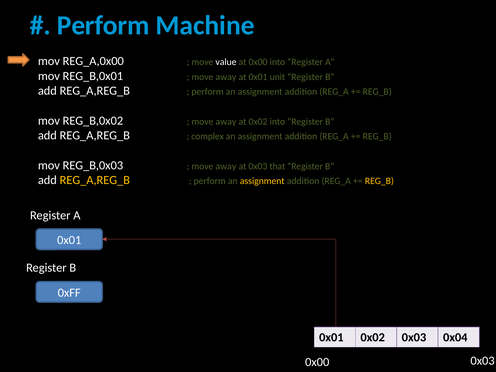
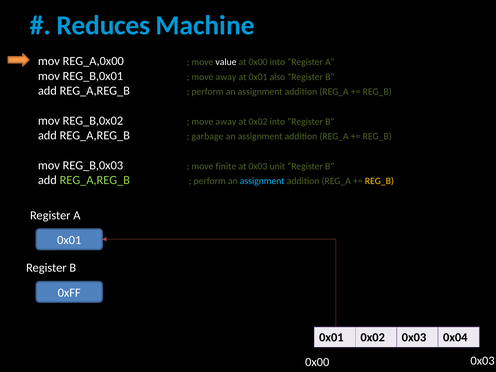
Perform at (103, 26): Perform -> Reduces
unit: unit -> also
complex: complex -> garbage
away at (226, 166): away -> finite
that: that -> unit
REG_A,REG_B at (95, 180) colour: yellow -> light green
assignment at (262, 181) colour: yellow -> light blue
